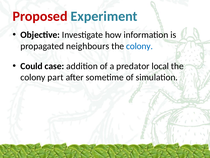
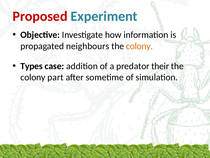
colony at (140, 46) colour: blue -> orange
Could: Could -> Types
local: local -> their
